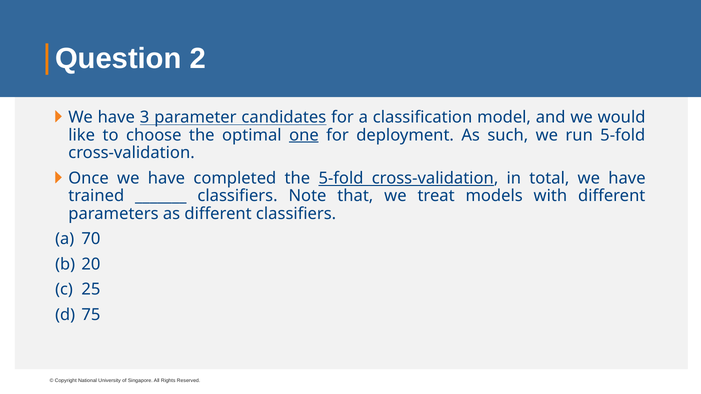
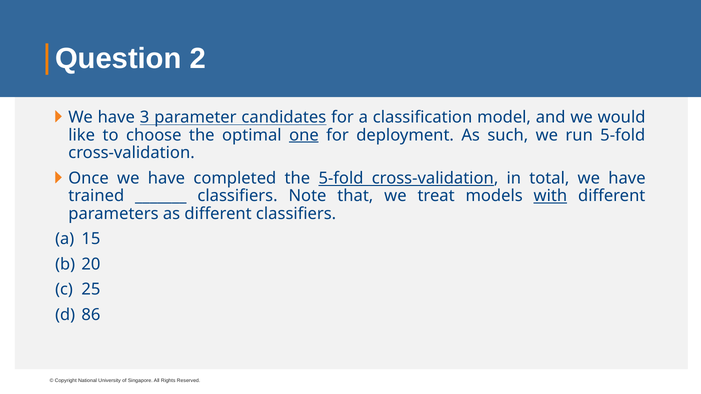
with underline: none -> present
70: 70 -> 15
75: 75 -> 86
